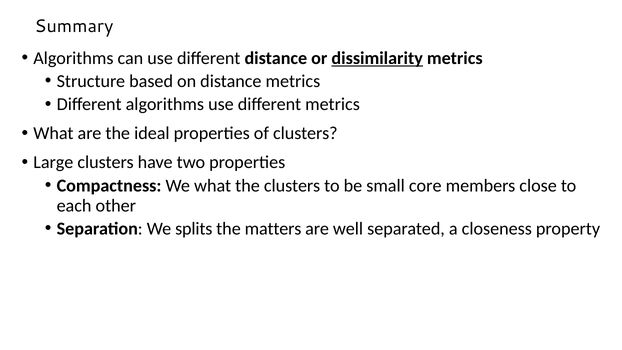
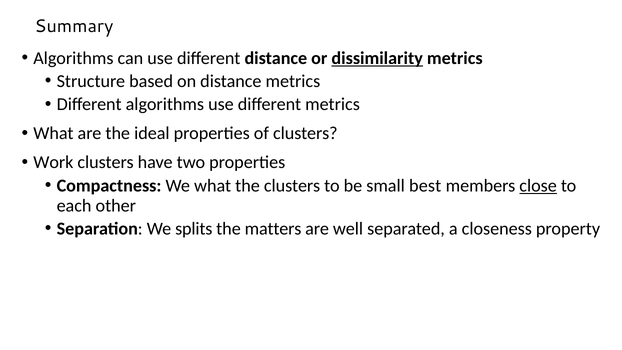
Large: Large -> Work
core: core -> best
close underline: none -> present
